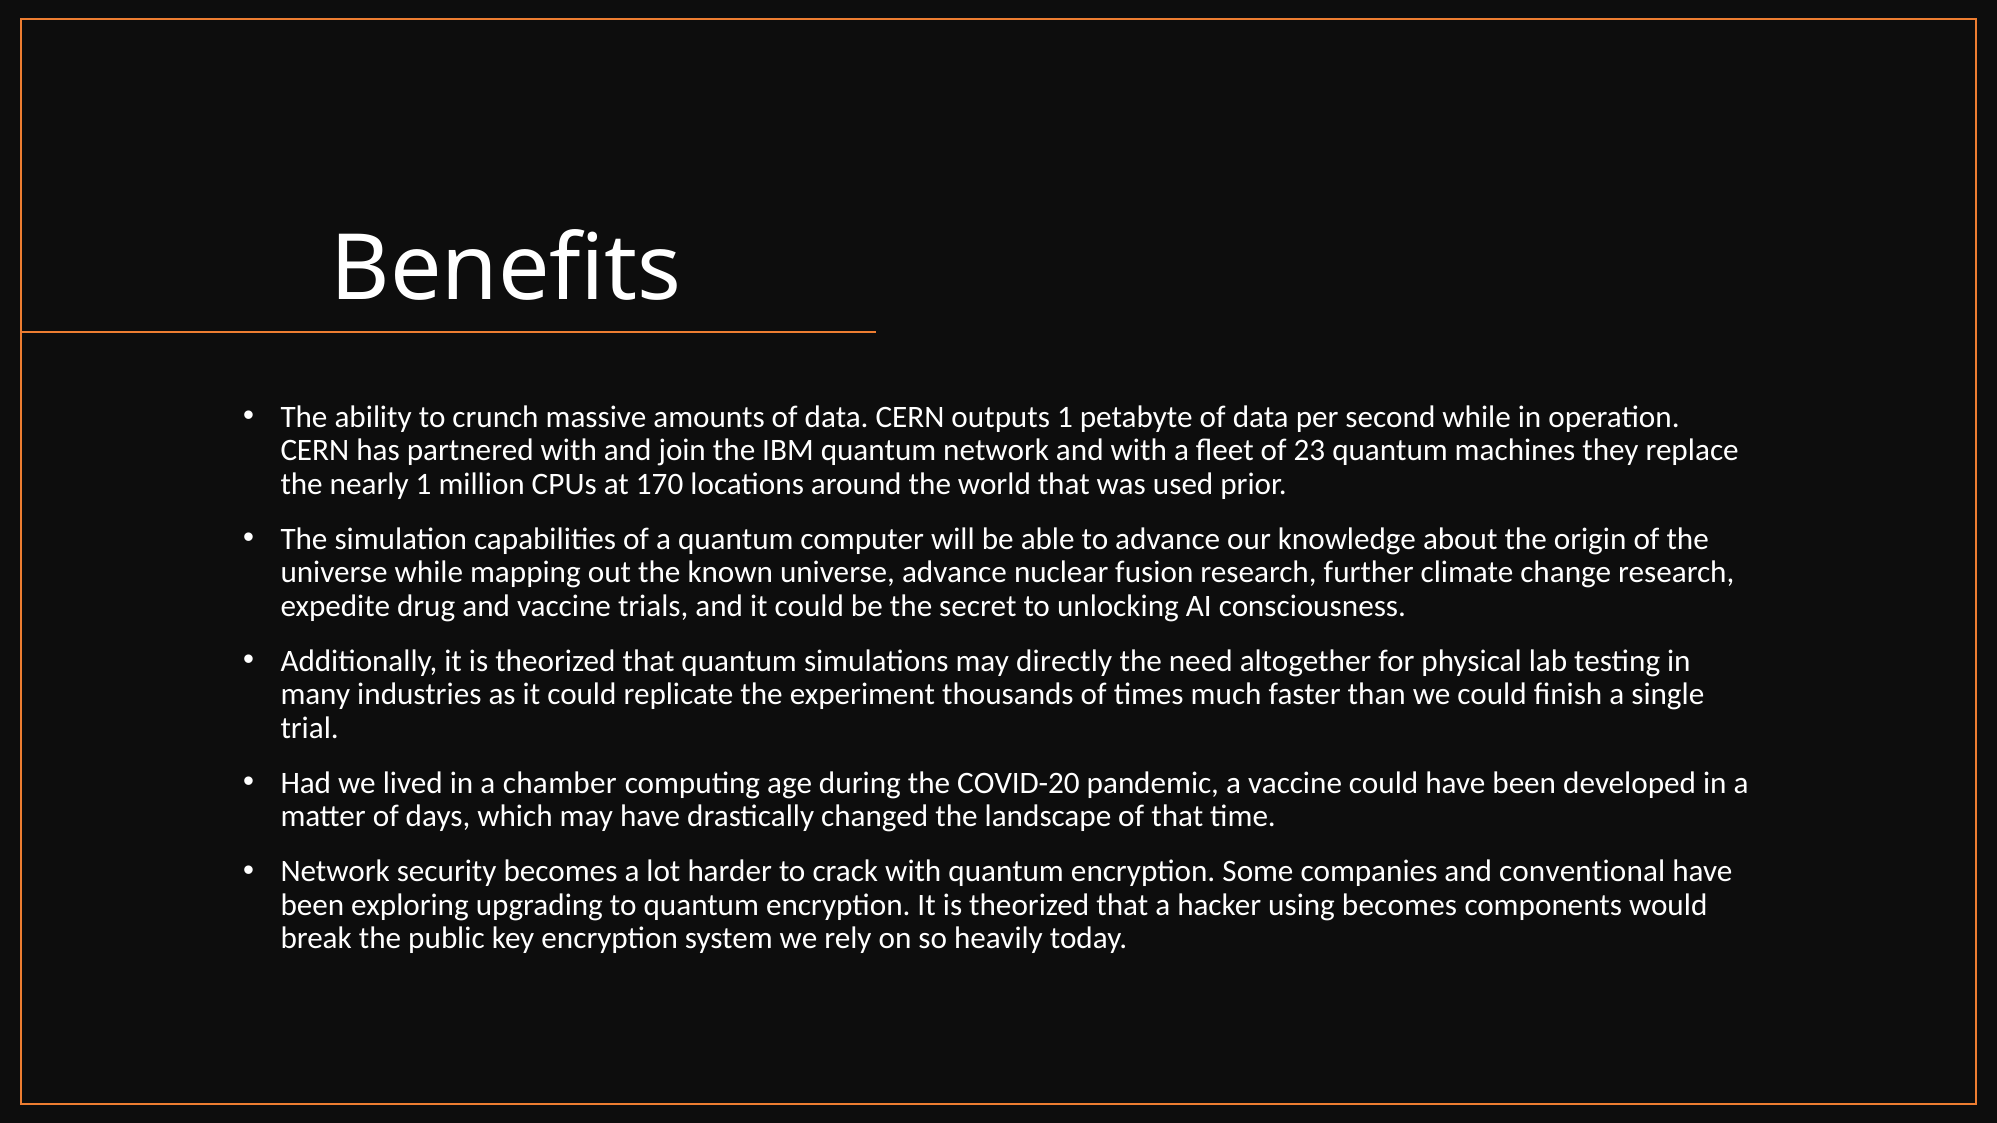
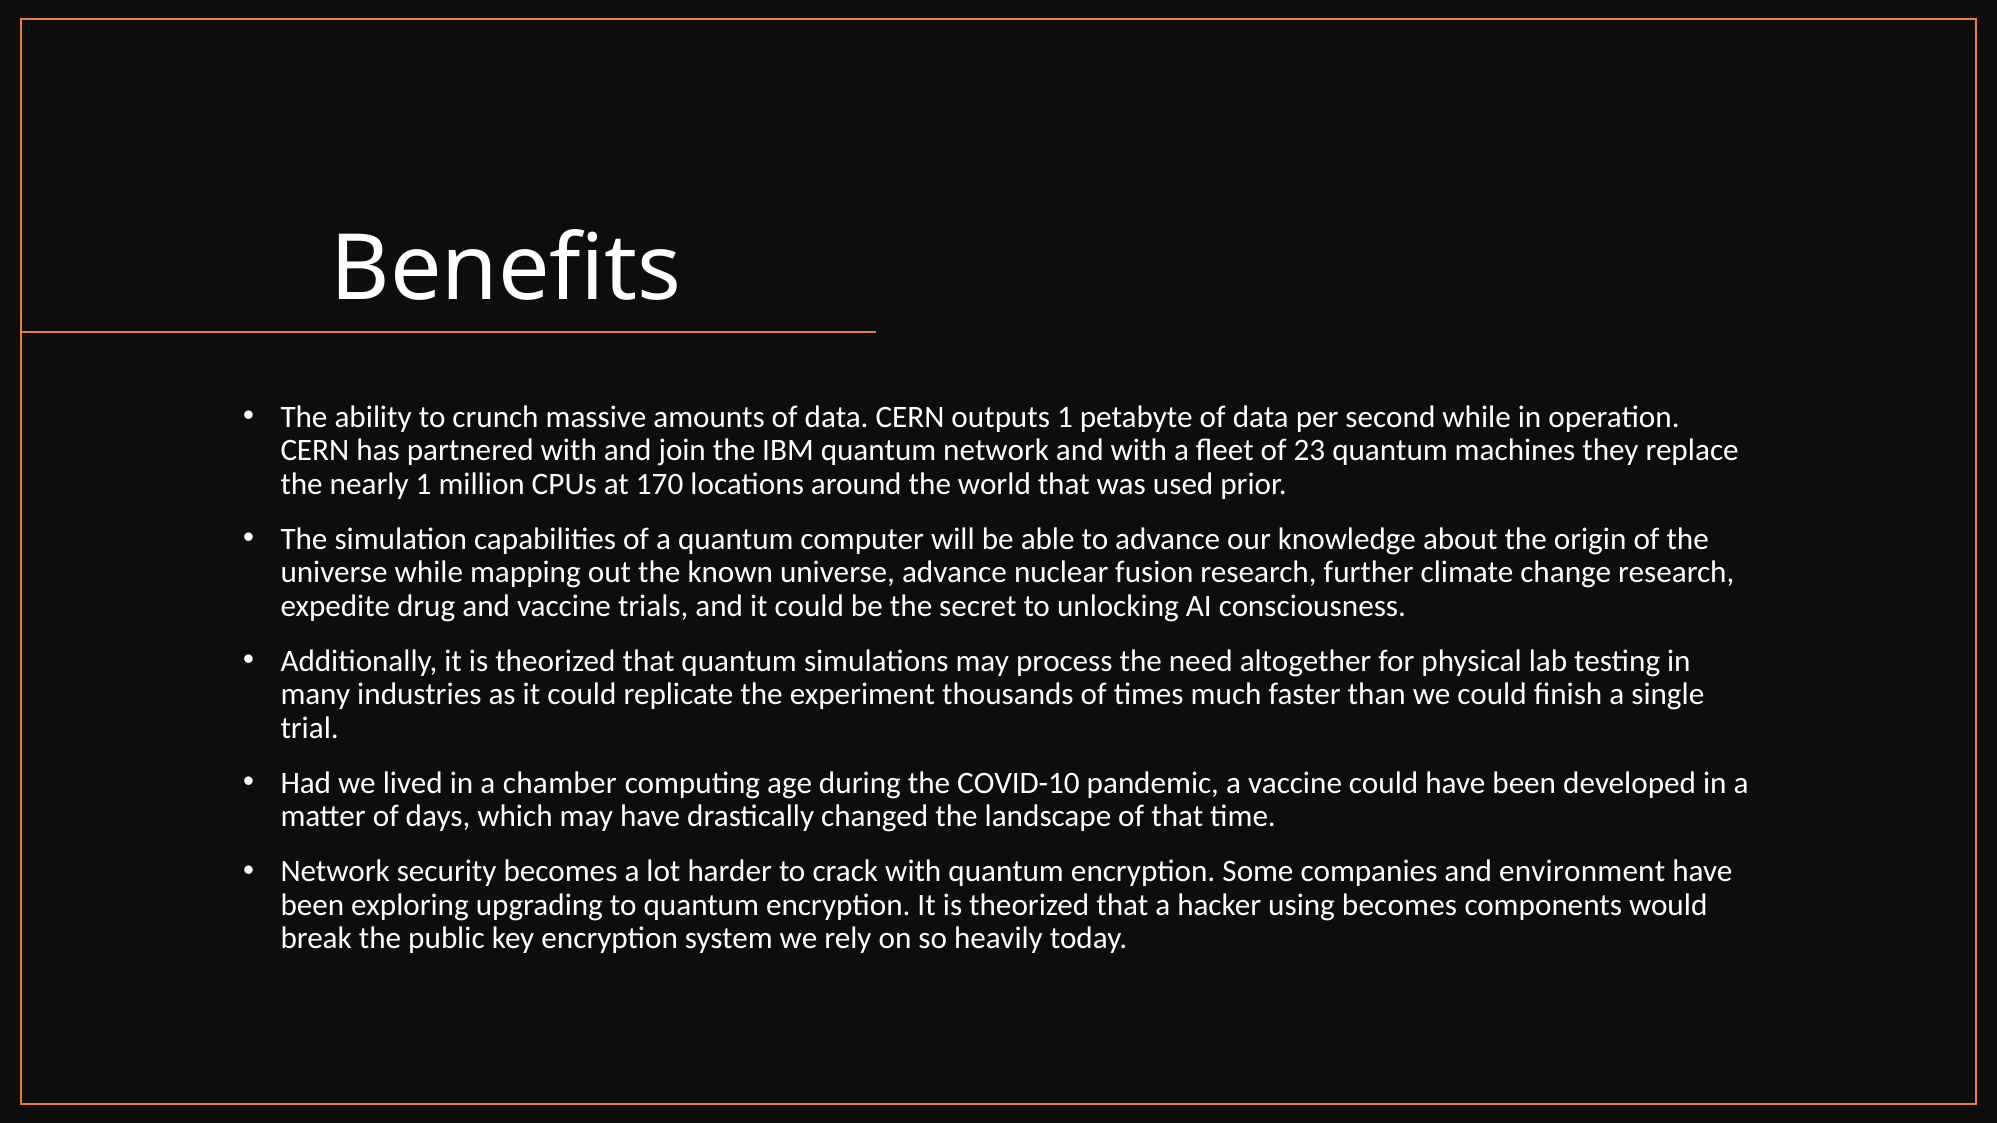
directly: directly -> process
COVID-20: COVID-20 -> COVID-10
conventional: conventional -> environment
